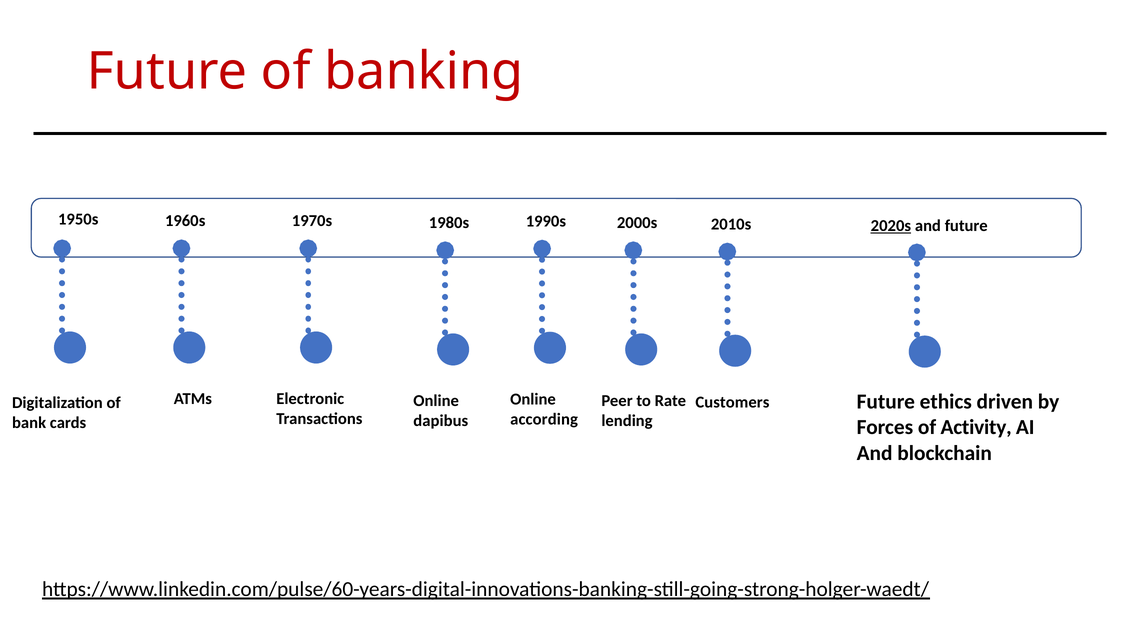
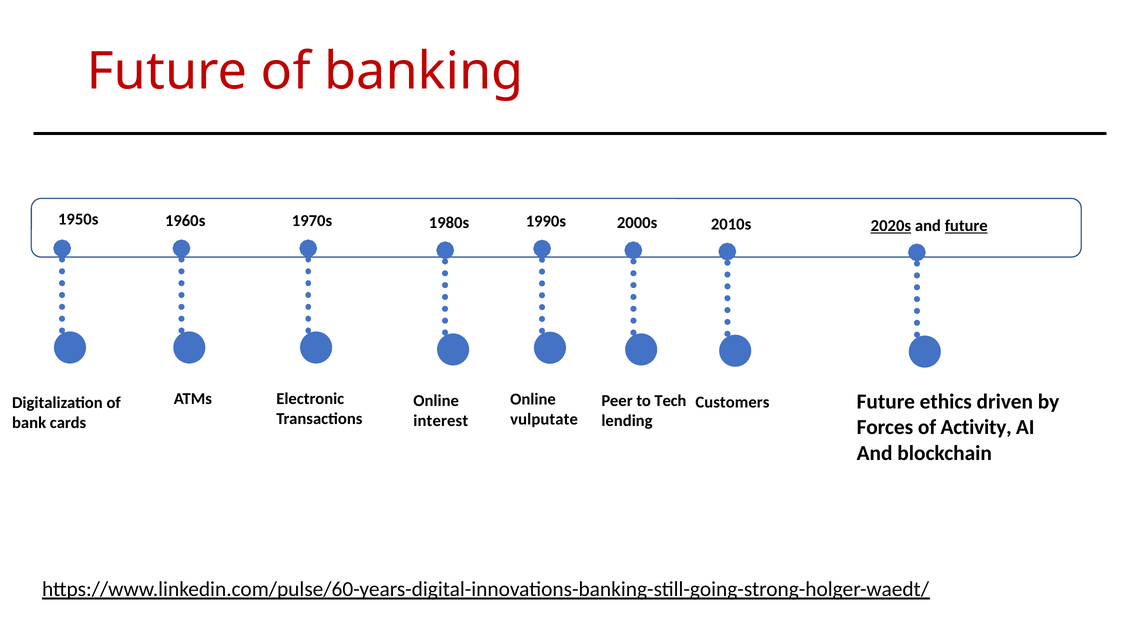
future at (966, 226) underline: none -> present
Rate: Rate -> Tech
according: according -> vulputate
dapibus: dapibus -> interest
